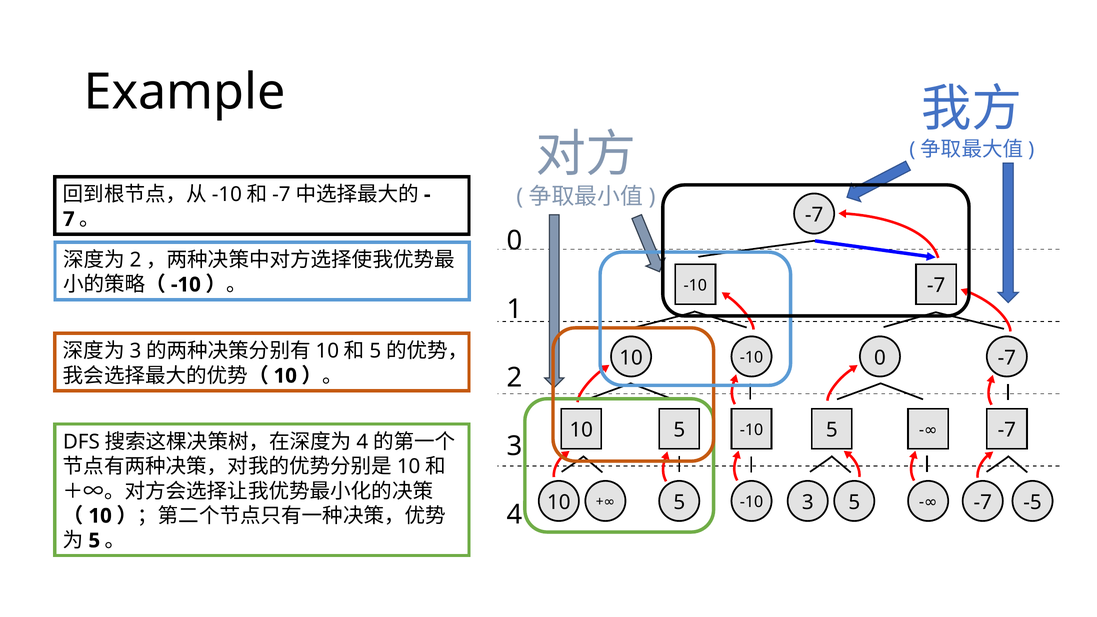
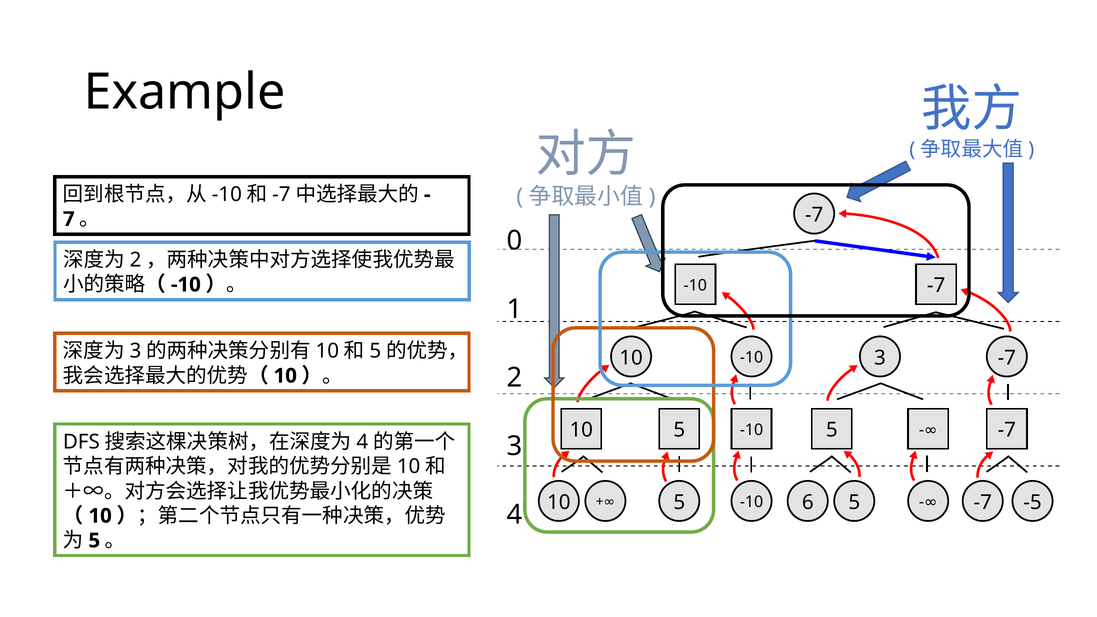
-10 0: 0 -> 3
-10 3: 3 -> 6
